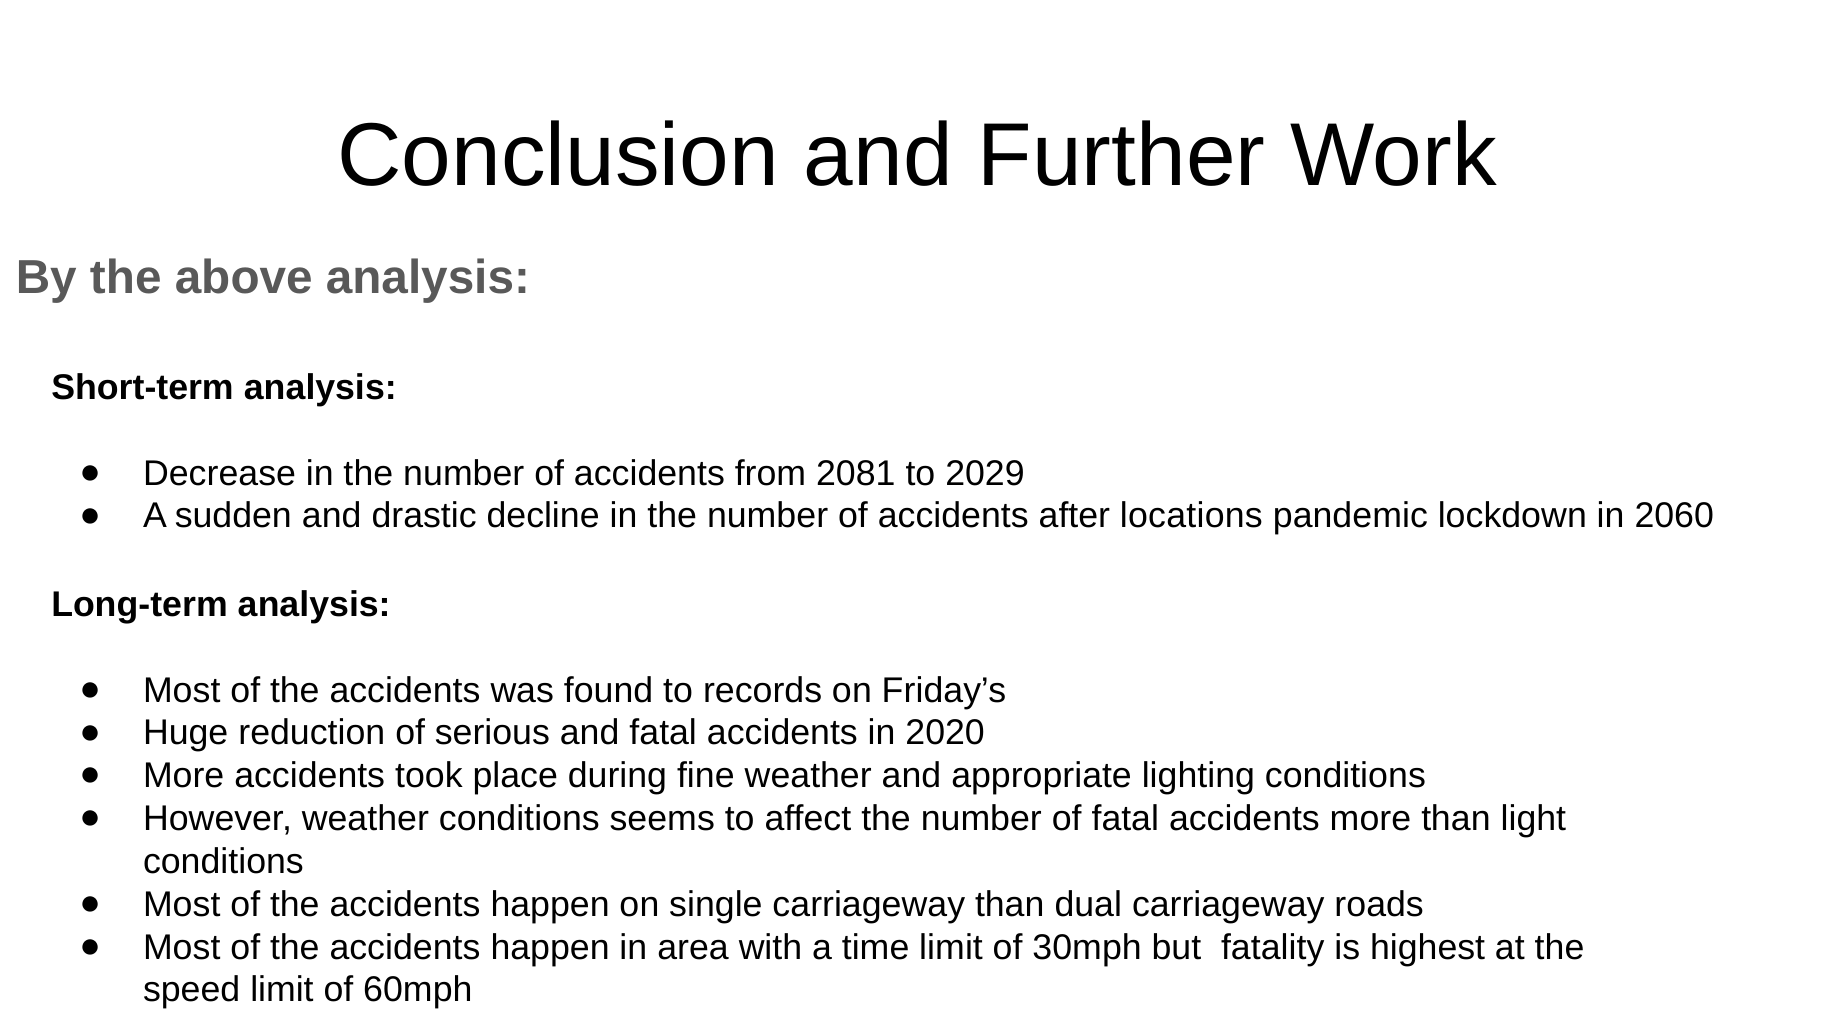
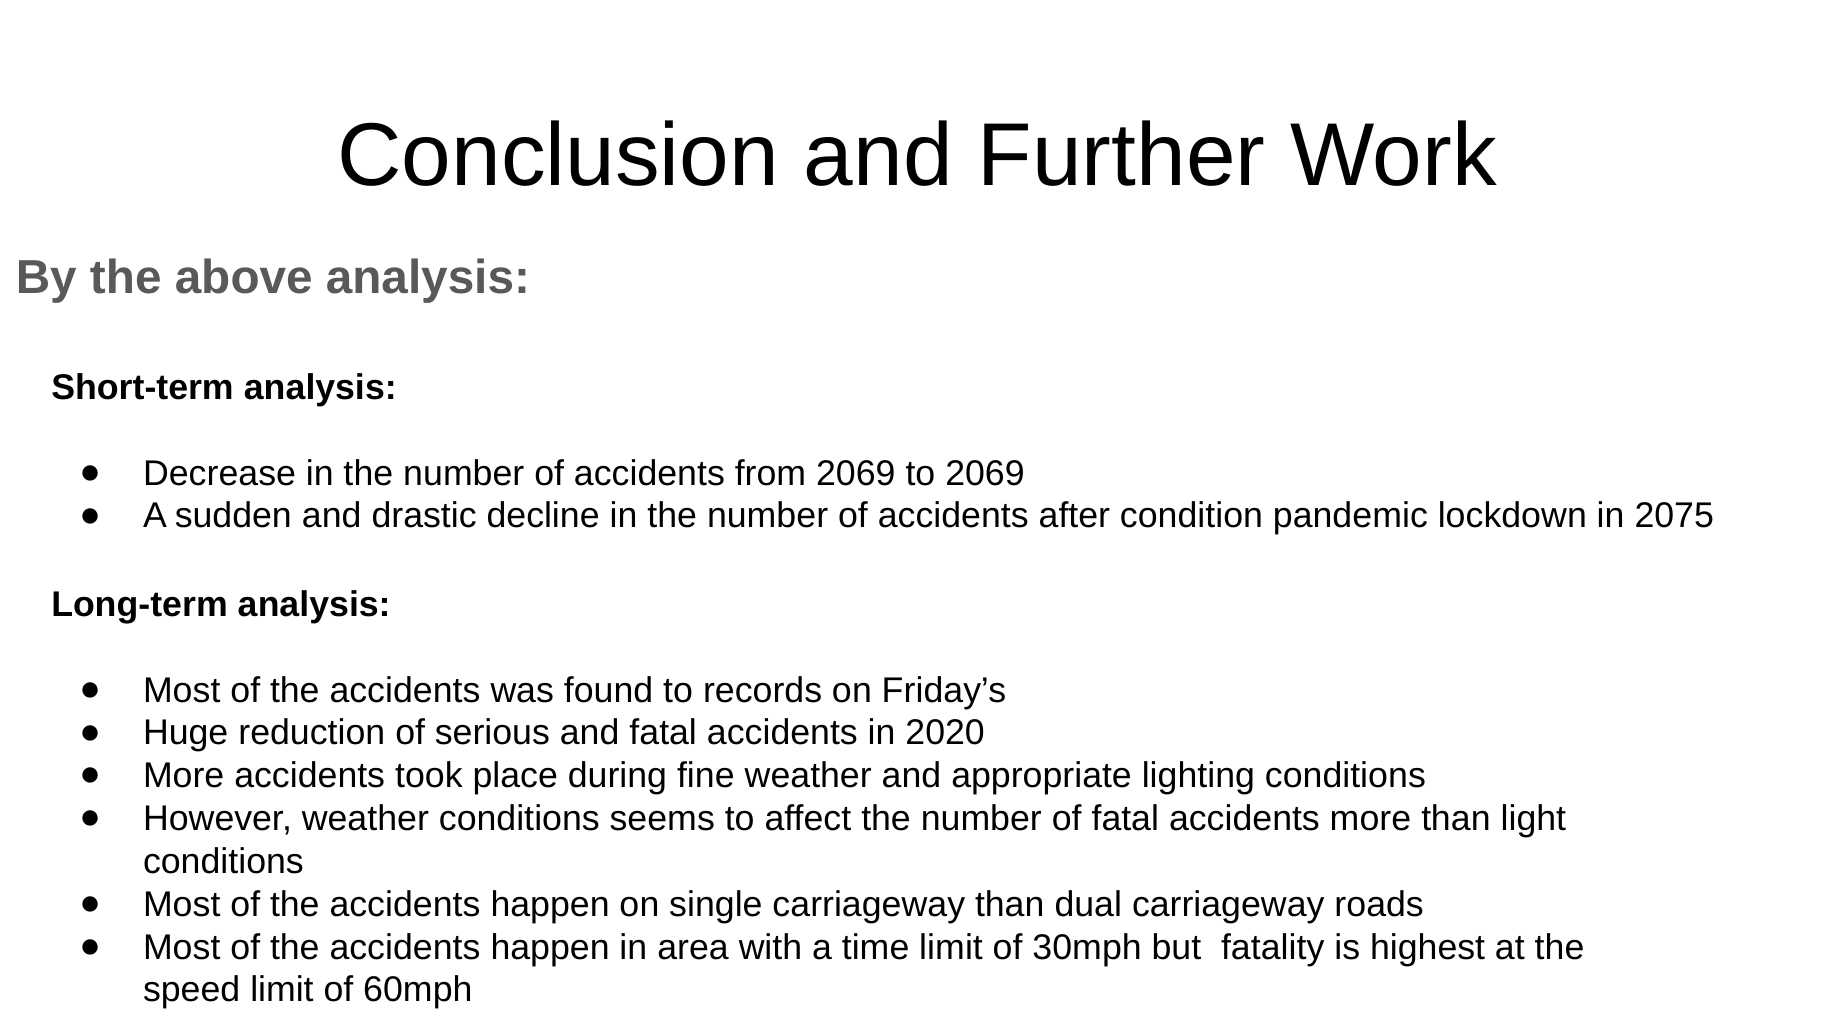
from 2081: 2081 -> 2069
to 2029: 2029 -> 2069
locations: locations -> condition
2060: 2060 -> 2075
